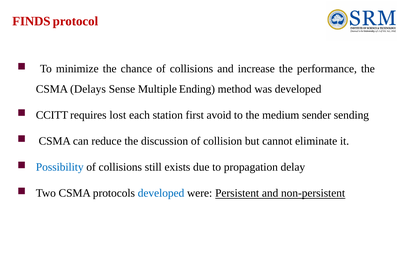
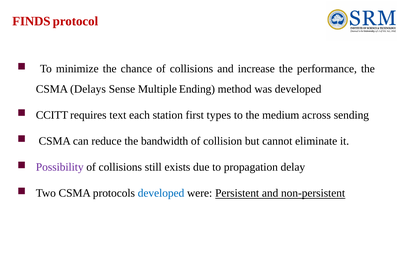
lost: lost -> text
avoid: avoid -> types
sender: sender -> across
discussion: discussion -> bandwidth
Possibility colour: blue -> purple
